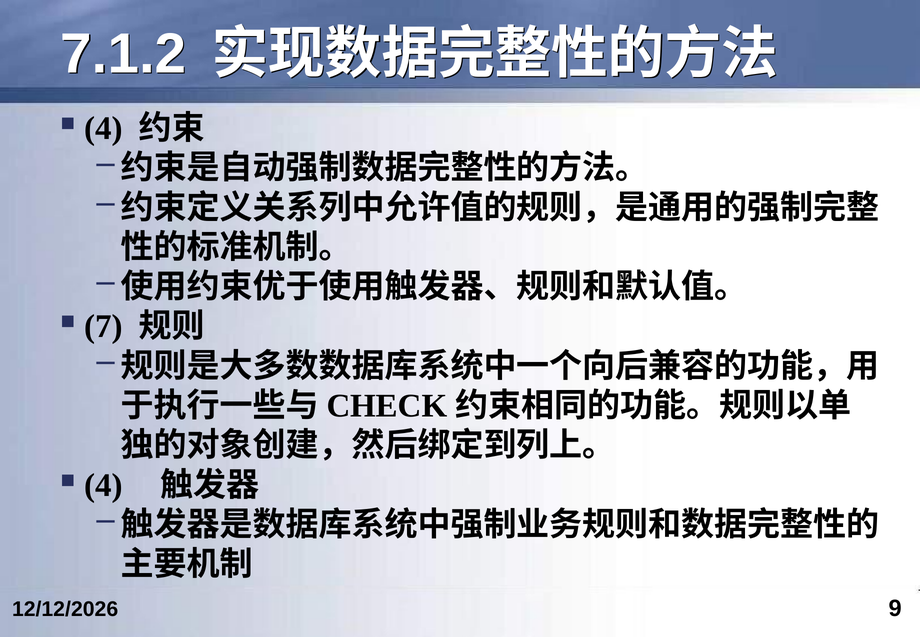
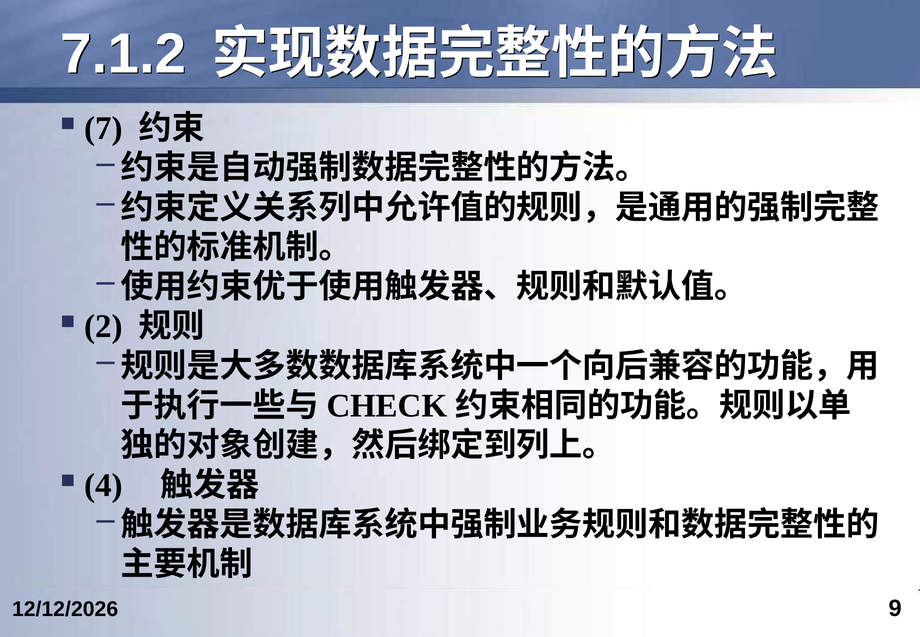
4 at (104, 128): 4 -> 7
7: 7 -> 2
